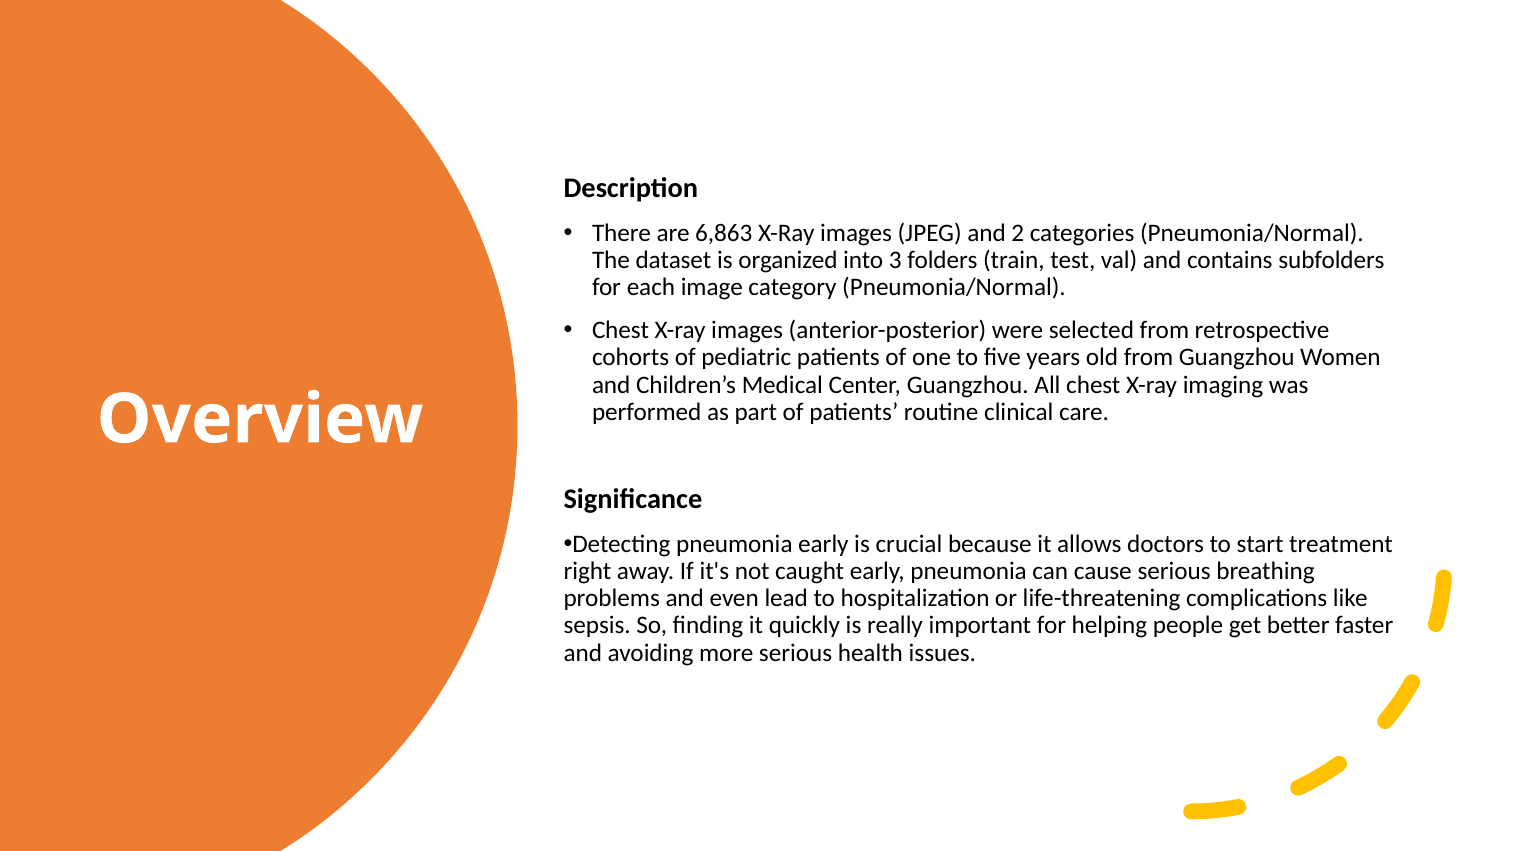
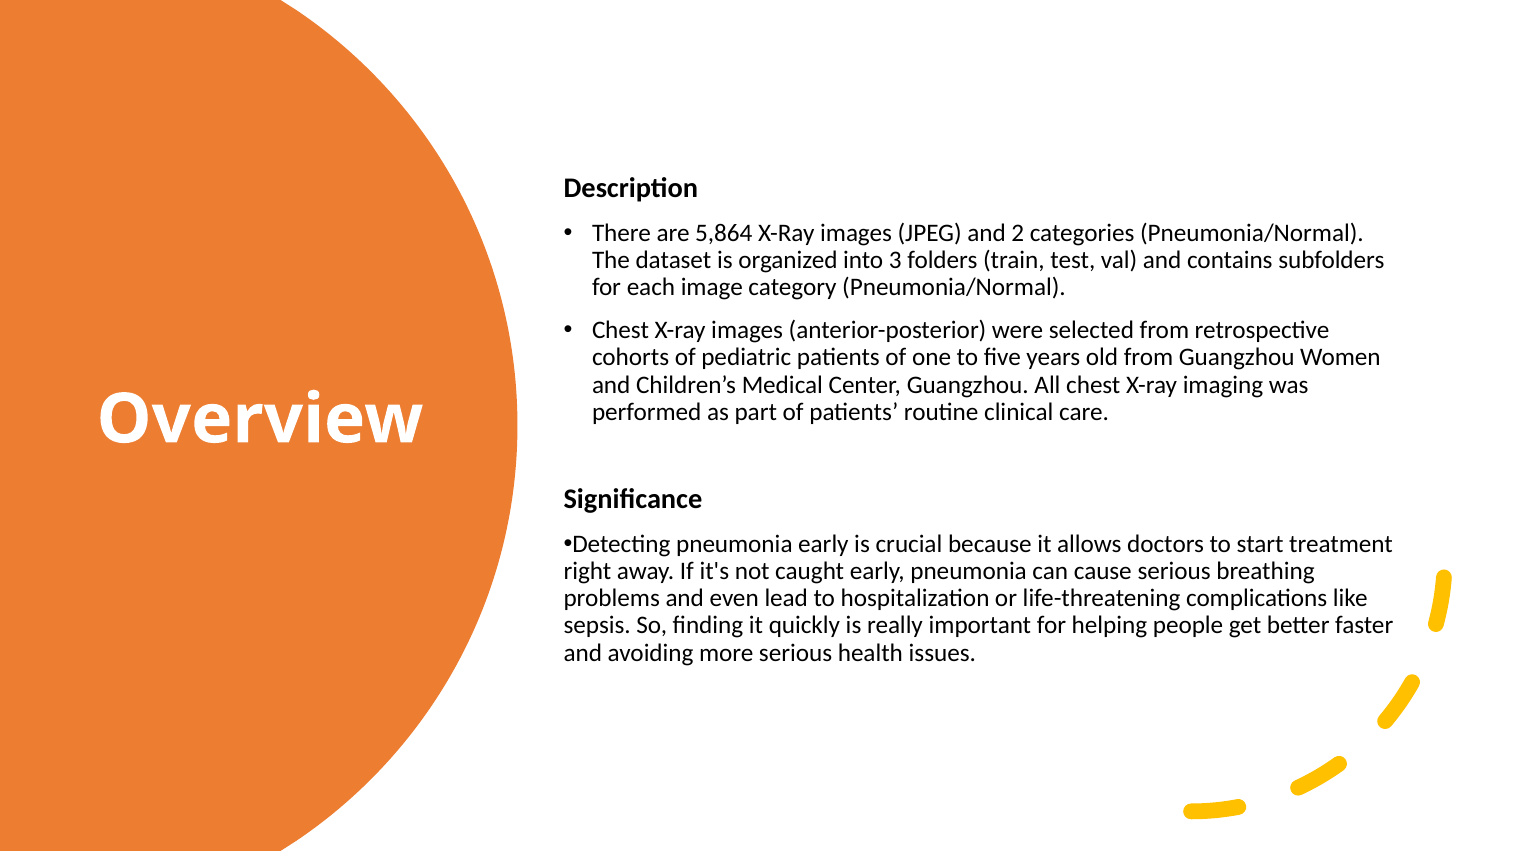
6,863: 6,863 -> 5,864
